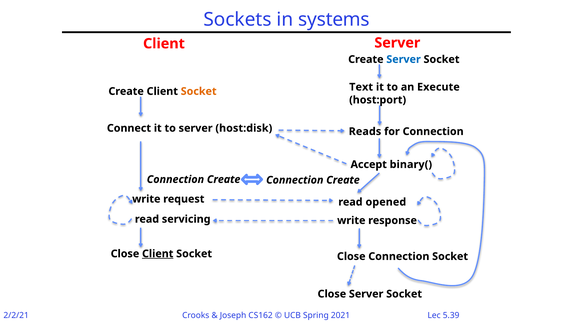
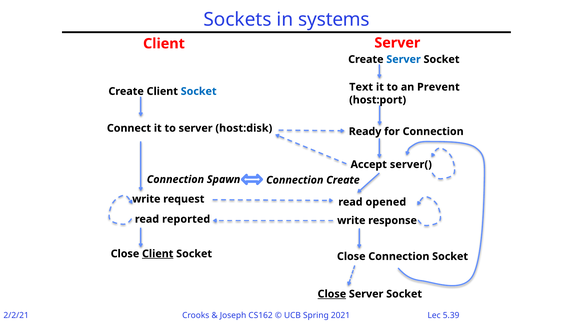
Execute: Execute -> Prevent
Socket at (199, 91) colour: orange -> blue
Reads: Reads -> Ready
binary(: binary( -> server(
Create at (224, 180): Create -> Spawn
servicing: servicing -> reported
Close at (332, 294) underline: none -> present
